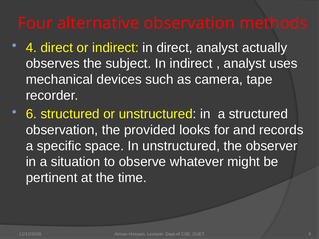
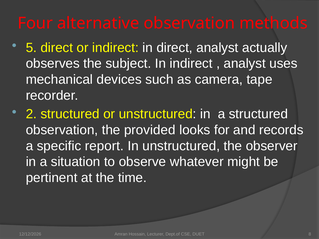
4: 4 -> 5
6: 6 -> 2
space: space -> report
